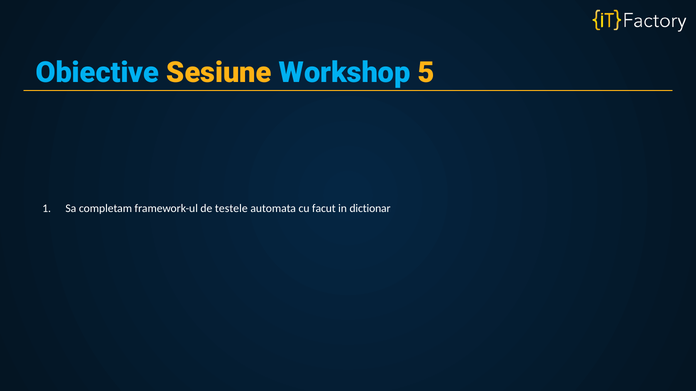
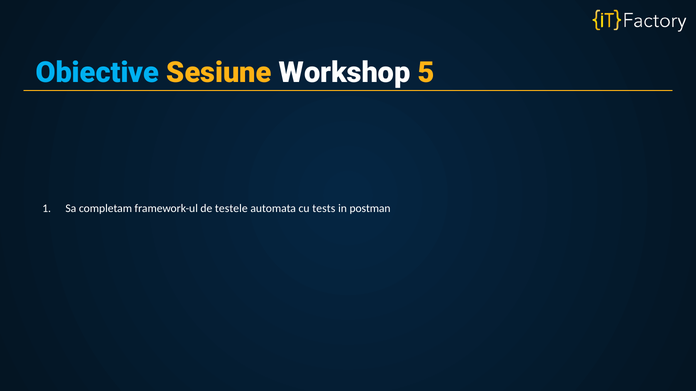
Workshop colour: light blue -> white
facut: facut -> tests
dictionar: dictionar -> postman
